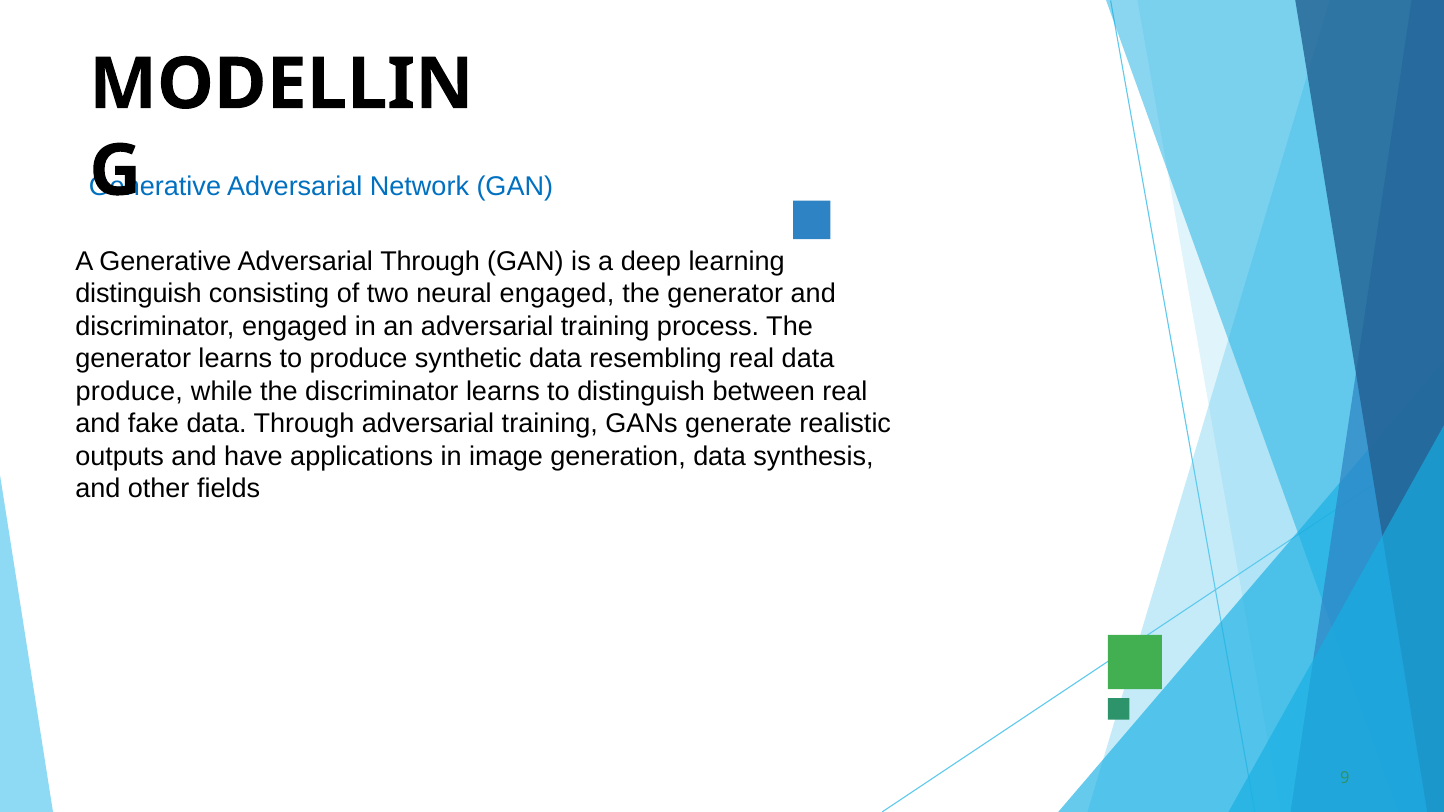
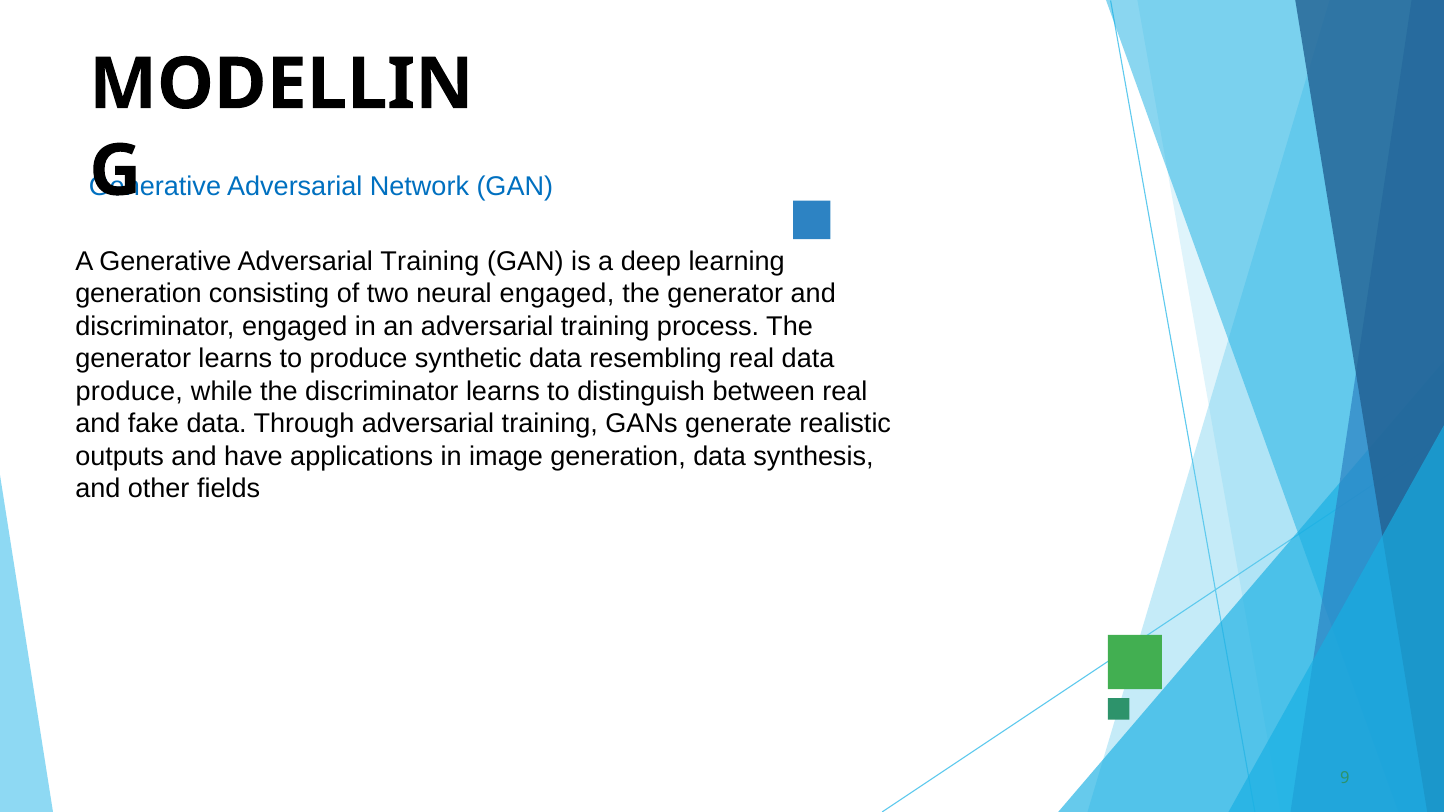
Generative Adversarial Through: Through -> Training
distinguish at (139, 294): distinguish -> generation
